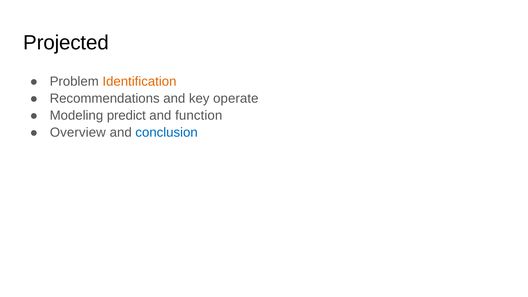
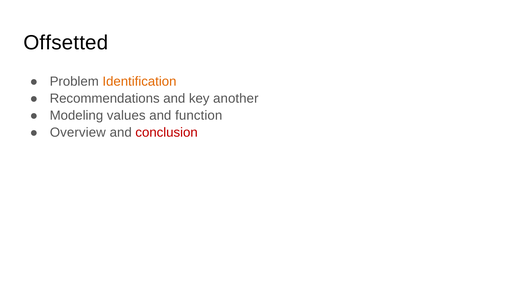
Projected: Projected -> Offsetted
operate: operate -> another
predict: predict -> values
conclusion colour: blue -> red
